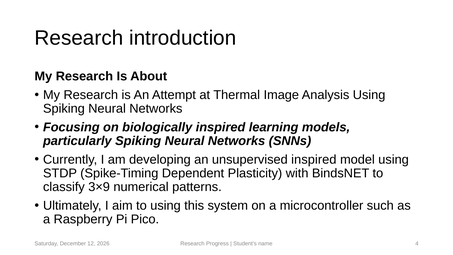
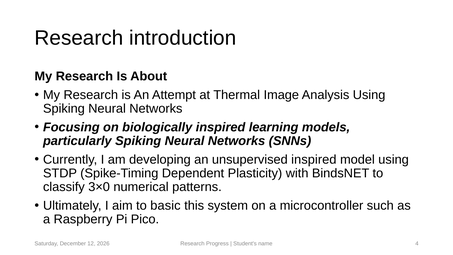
3×9: 3×9 -> 3×0
to using: using -> basic
